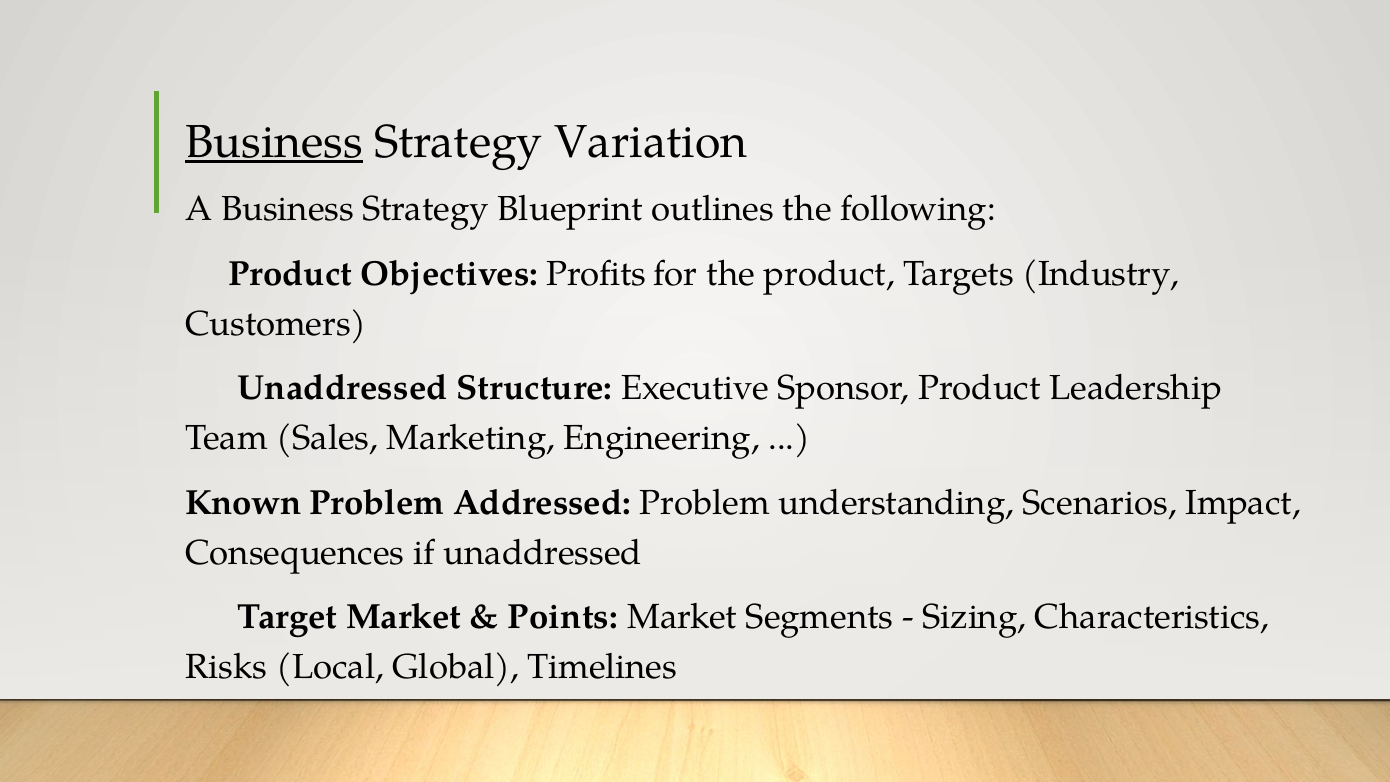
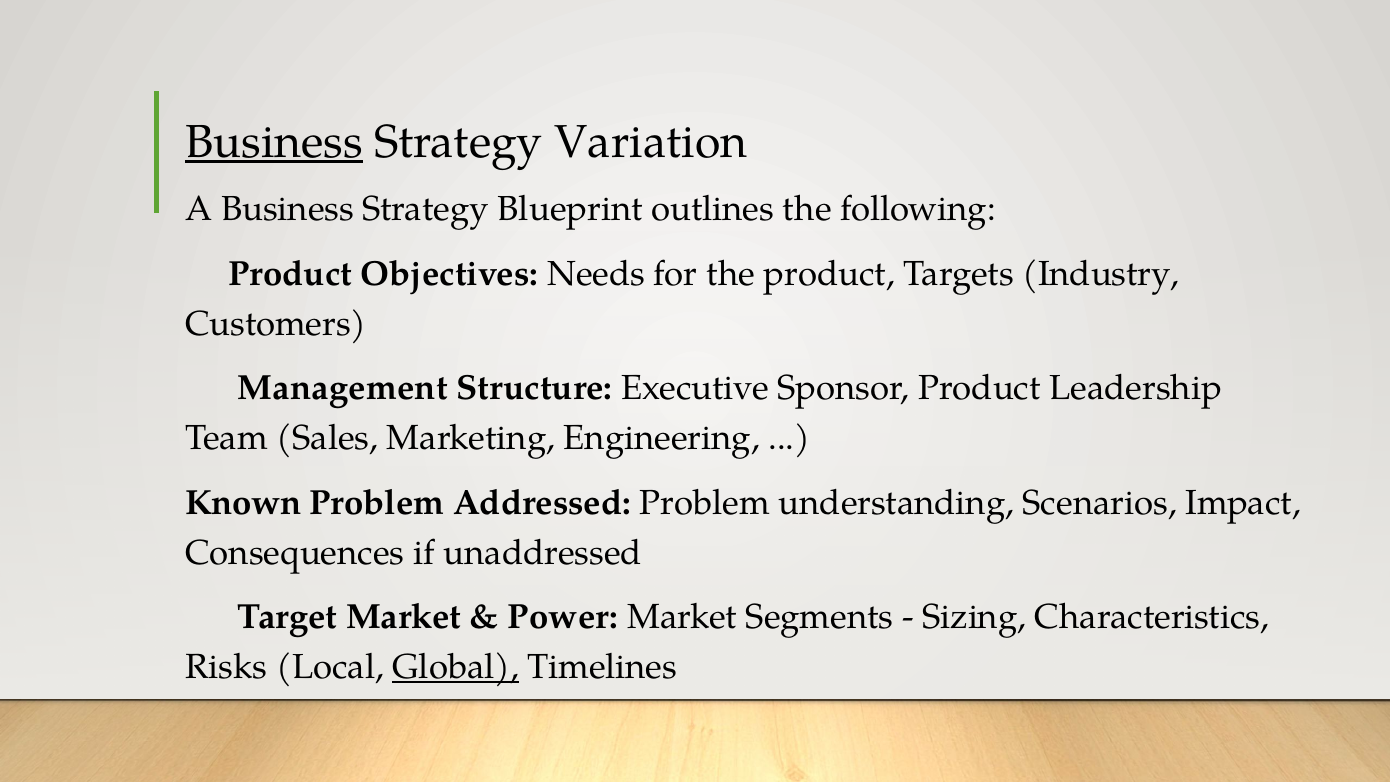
Profits: Profits -> Needs
Unaddressed at (343, 388): Unaddressed -> Management
Points: Points -> Power
Global underline: none -> present
